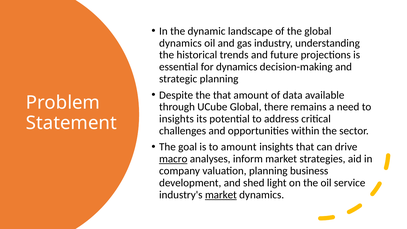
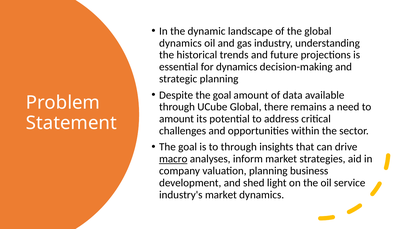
Despite the that: that -> goal
insights at (176, 119): insights -> amount
to amount: amount -> through
market at (221, 195) underline: present -> none
